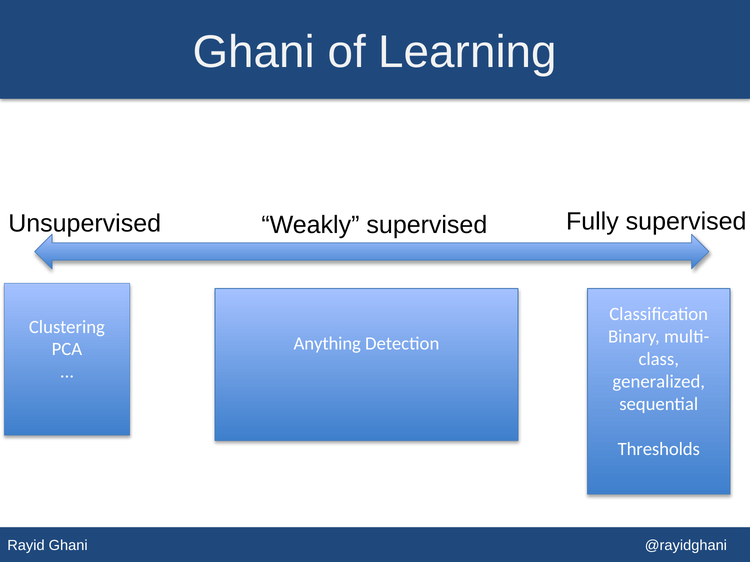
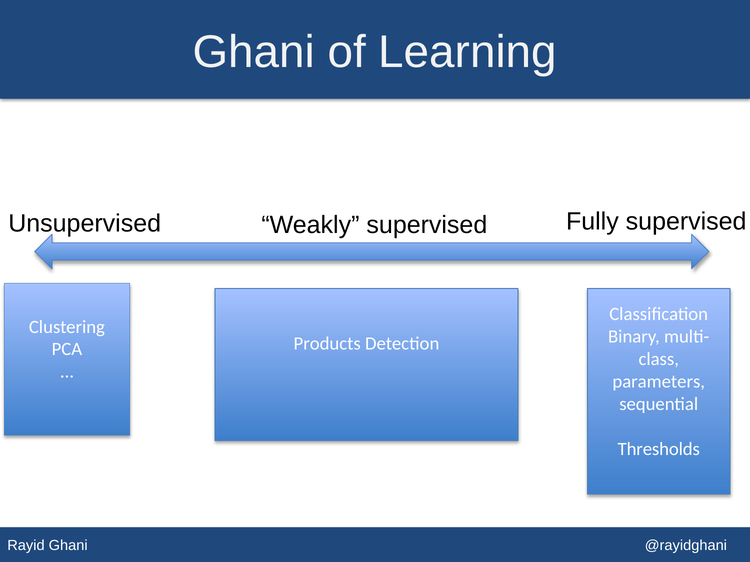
Anything: Anything -> Products
generalized: generalized -> parameters
